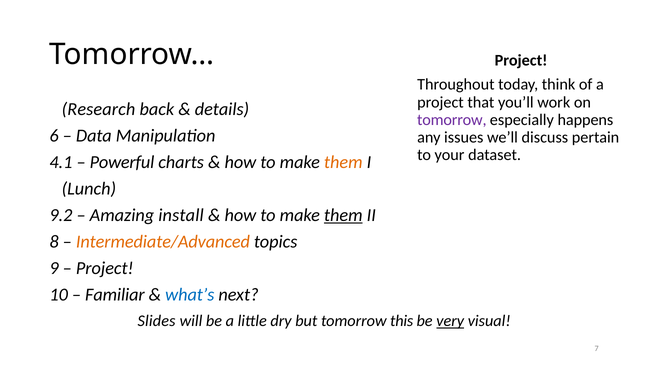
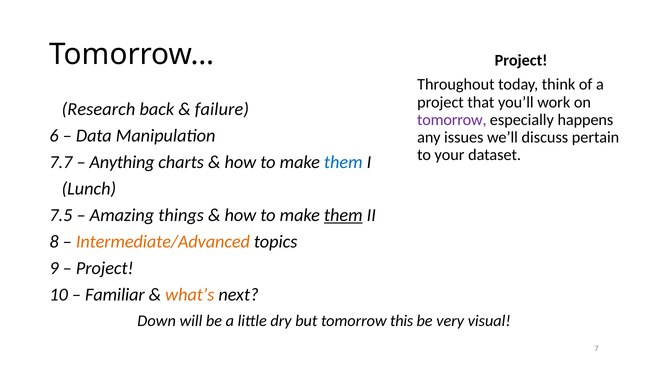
details: details -> failure
4.1: 4.1 -> 7.7
Powerful: Powerful -> Anything
them at (343, 162) colour: orange -> blue
9.2: 9.2 -> 7.5
install: install -> things
what’s colour: blue -> orange
Slides: Slides -> Down
very underline: present -> none
